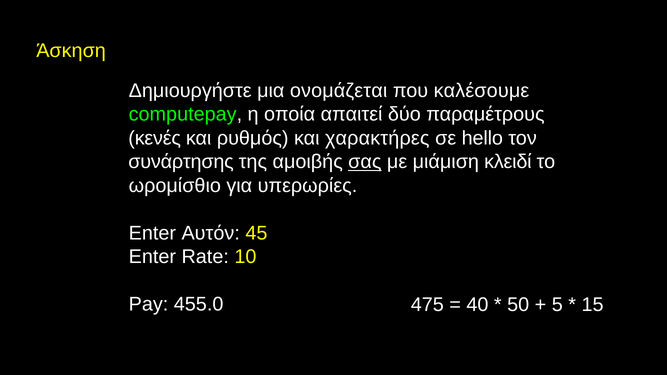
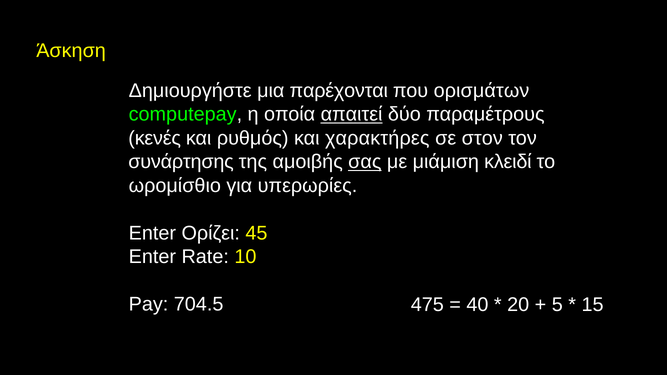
ονομάζεται: ονομάζεται -> παρέχονται
καλέσουμε: καλέσουμε -> ορισμάτων
απαιτεί underline: none -> present
hello: hello -> στον
Αυτόν: Αυτόν -> Ορίζει
455.0: 455.0 -> 704.5
50: 50 -> 20
